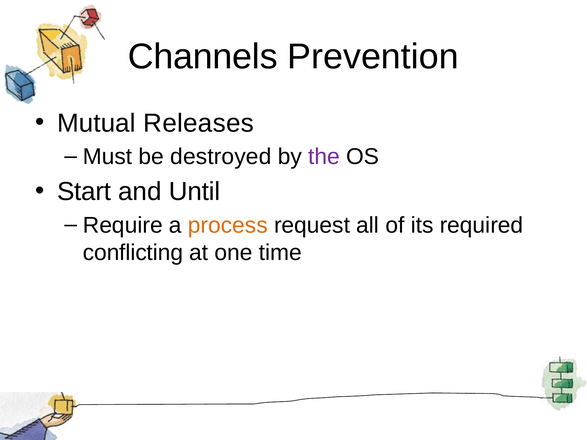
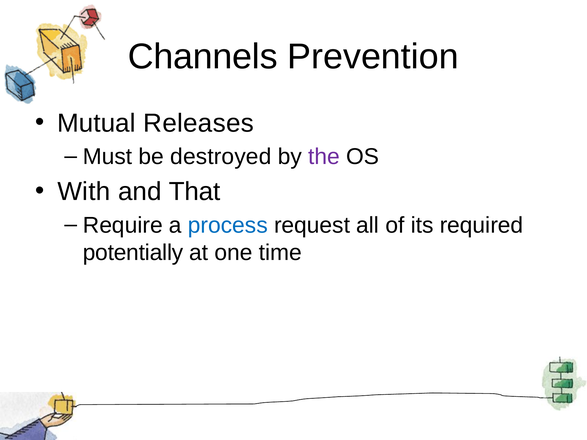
Start: Start -> With
Until: Until -> That
process colour: orange -> blue
conflicting: conflicting -> potentially
